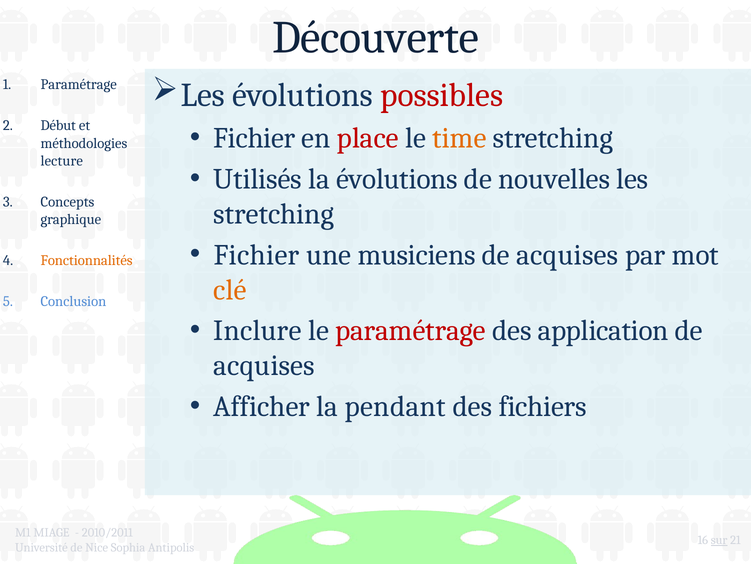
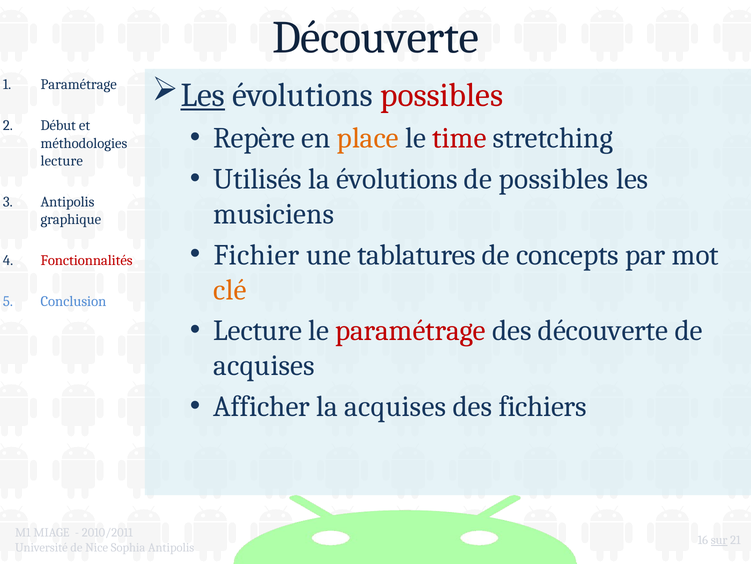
Les at (203, 95) underline: none -> present
Fichier at (254, 138): Fichier -> Repère
place colour: red -> orange
time colour: orange -> red
de nouvelles: nouvelles -> possibles
Concepts at (67, 202): Concepts -> Antipolis
stretching at (274, 214): stretching -> musiciens
musiciens: musiciens -> tablatures
acquises at (567, 255): acquises -> concepts
Fonctionnalités colour: orange -> red
Inclure at (257, 330): Inclure -> Lecture
des application: application -> découverte
la pendant: pendant -> acquises
